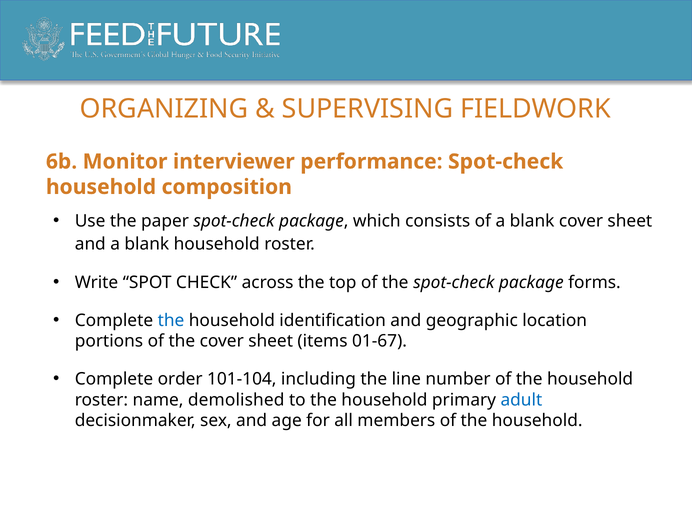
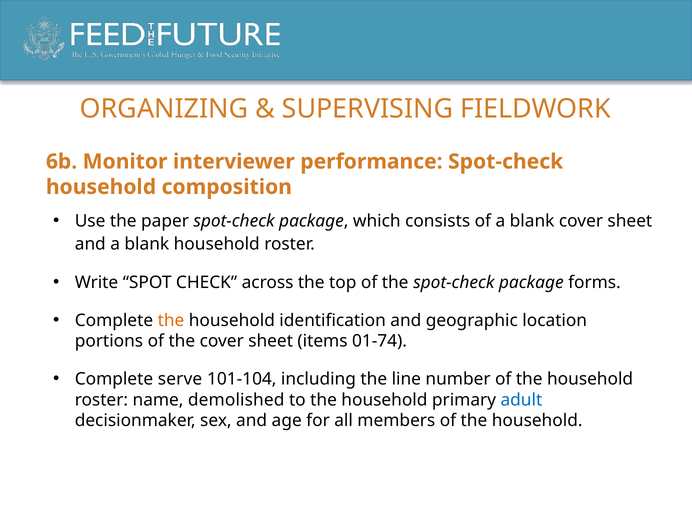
the at (171, 320) colour: blue -> orange
01-67: 01-67 -> 01-74
order: order -> serve
